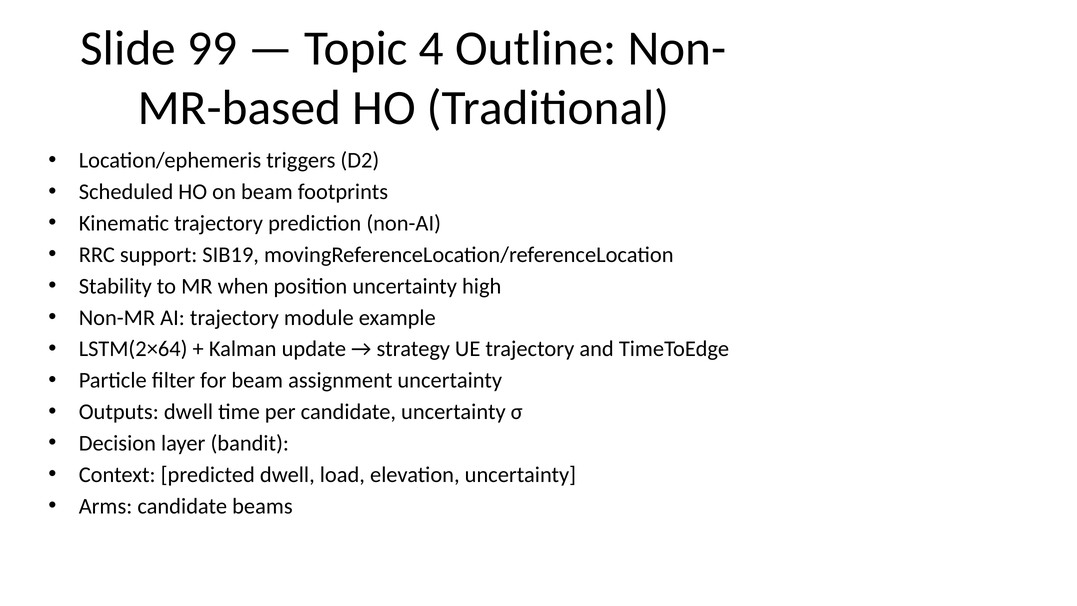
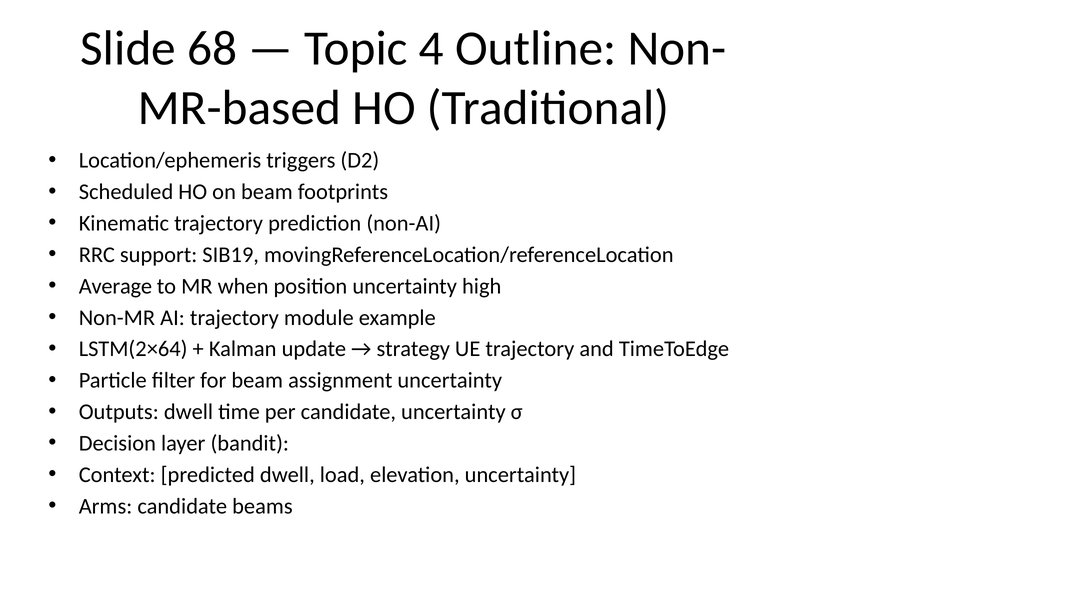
99: 99 -> 68
Stability: Stability -> Average
